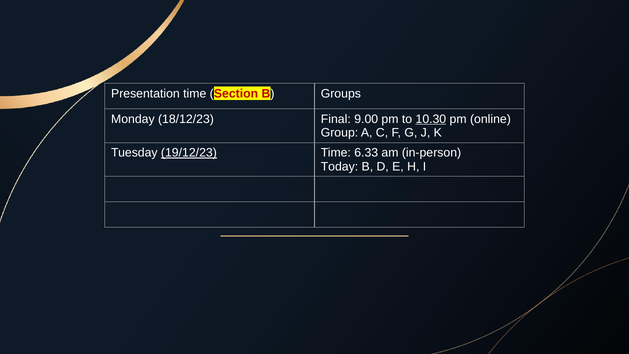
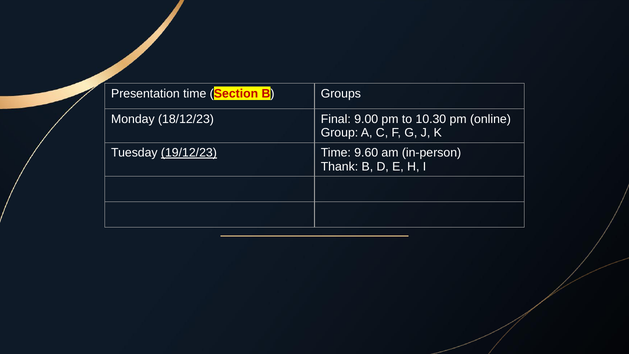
10.30 underline: present -> none
6.33: 6.33 -> 9.60
Today: Today -> Thank
